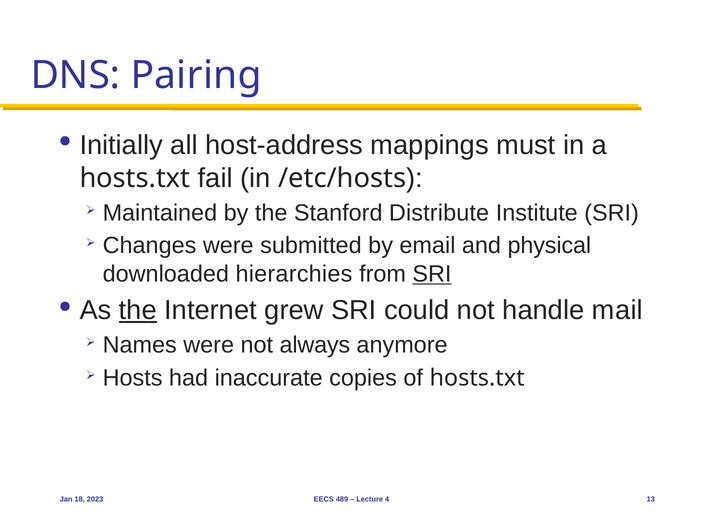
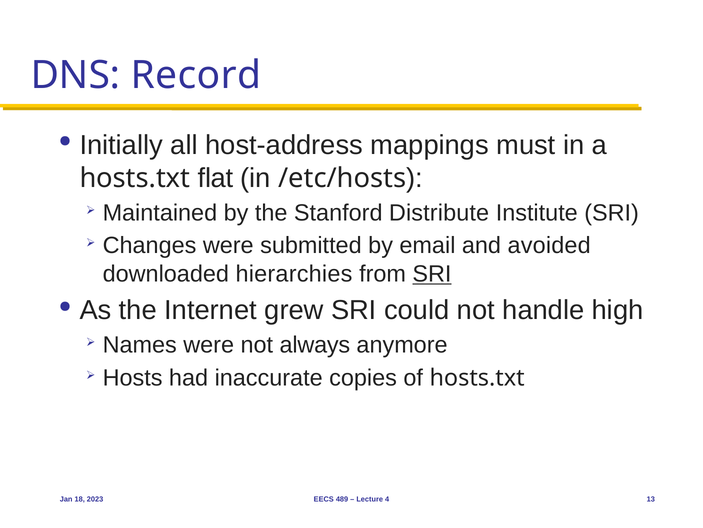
Pairing: Pairing -> Record
fail: fail -> flat
physical: physical -> avoided
the at (138, 310) underline: present -> none
mail: mail -> high
